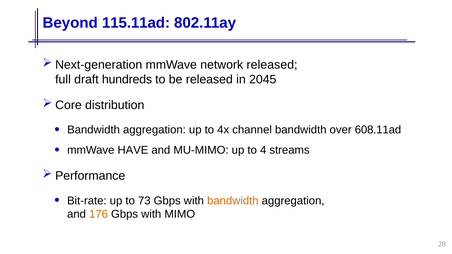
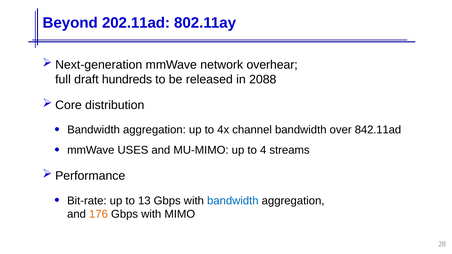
115.11ad: 115.11ad -> 202.11ad
network released: released -> overhear
2045: 2045 -> 2088
608.11ad: 608.11ad -> 842.11ad
HAVE: HAVE -> USES
73: 73 -> 13
bandwidth at (233, 201) colour: orange -> blue
